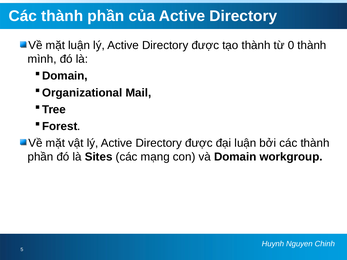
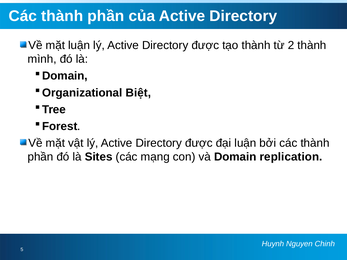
0: 0 -> 2
Mail: Mail -> Biệt
workgroup: workgroup -> replication
